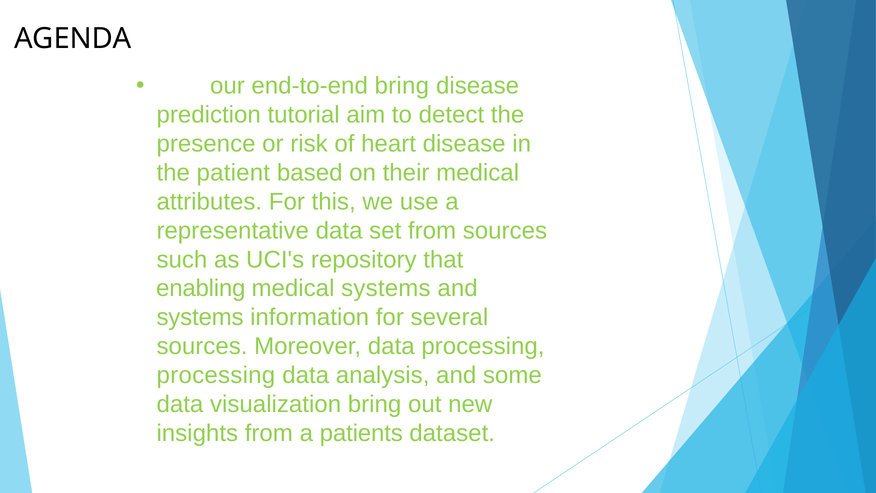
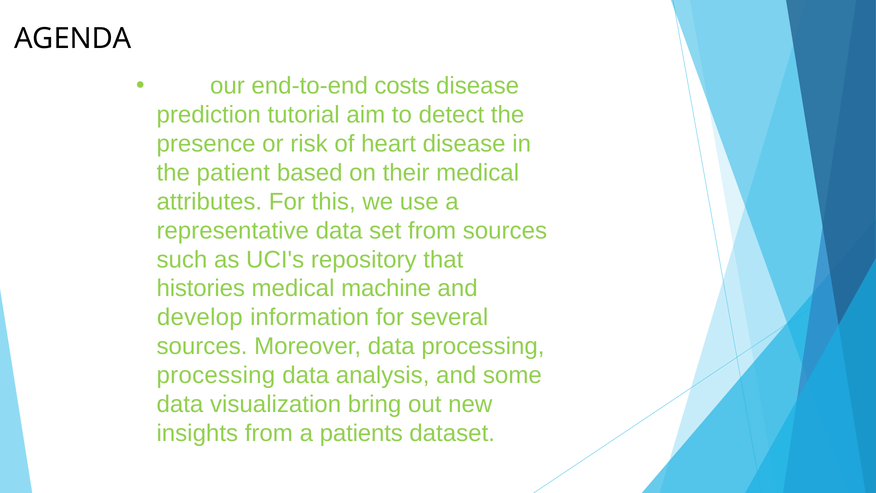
end-to-end bring: bring -> costs
enabling: enabling -> histories
medical systems: systems -> machine
systems at (200, 317): systems -> develop
